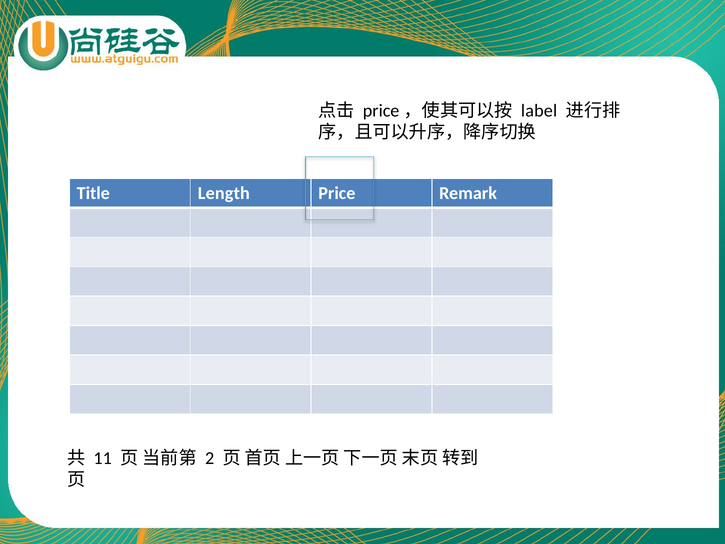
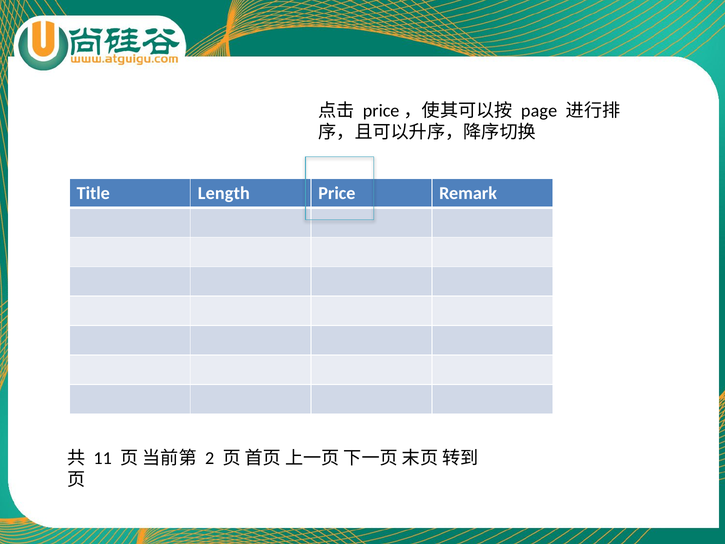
label: label -> page
